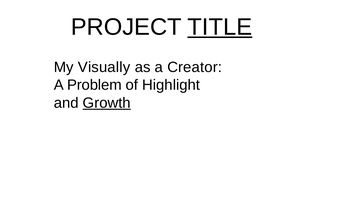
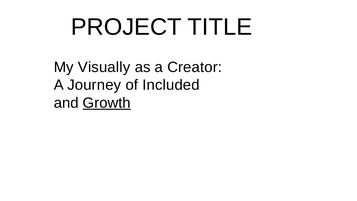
TITLE underline: present -> none
Problem: Problem -> Journey
Highlight: Highlight -> Included
